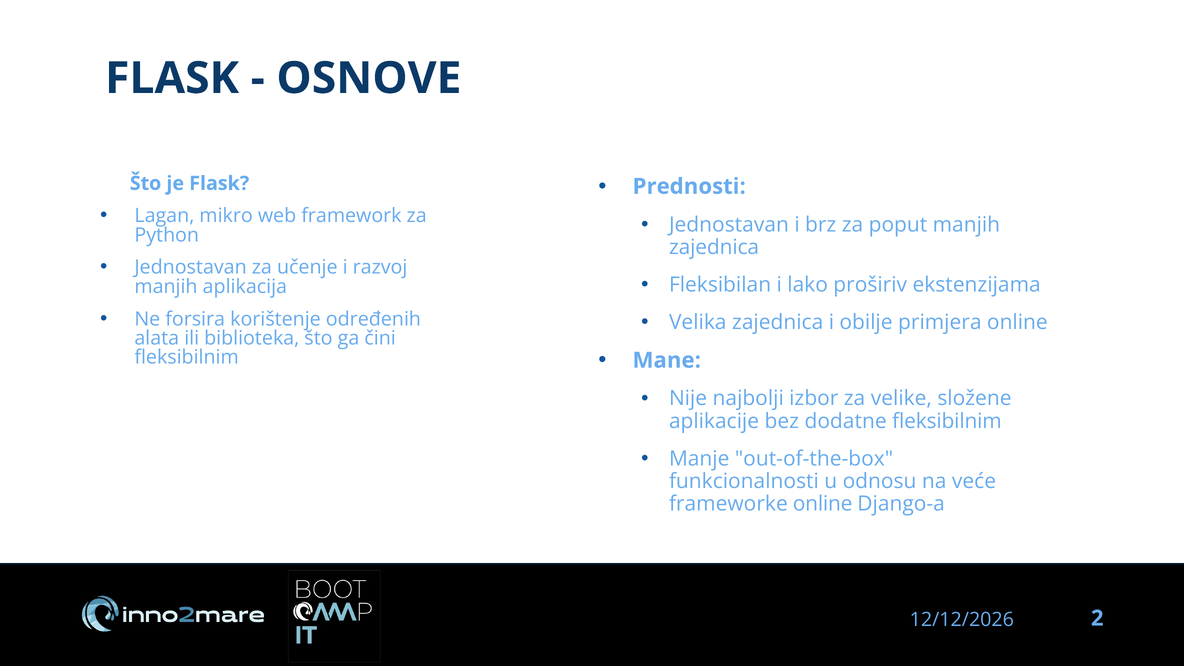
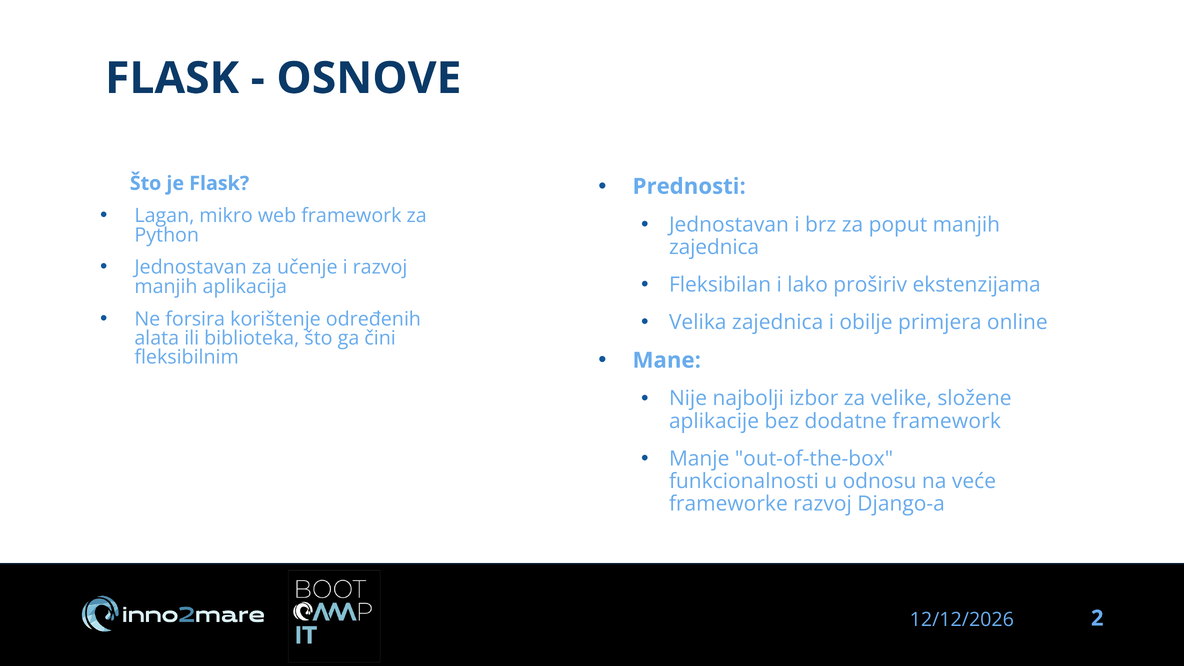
dodatne fleksibilnim: fleksibilnim -> framework
frameworke online: online -> razvoj
